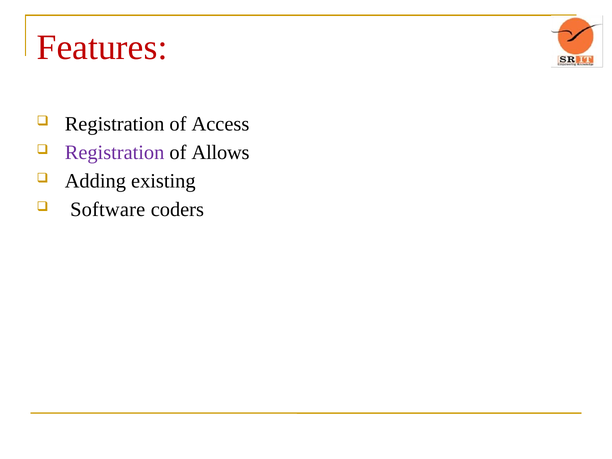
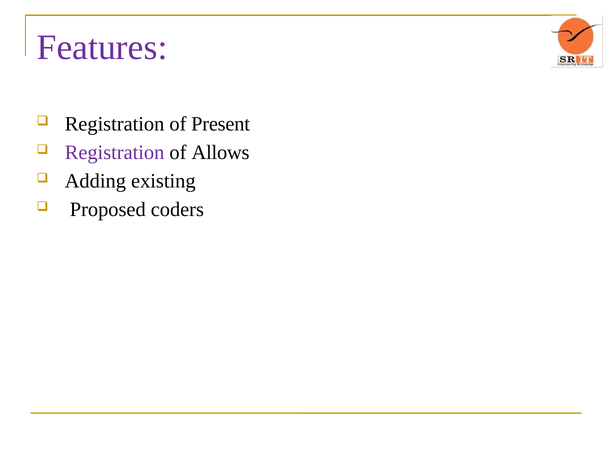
Features colour: red -> purple
Access: Access -> Present
Software: Software -> Proposed
